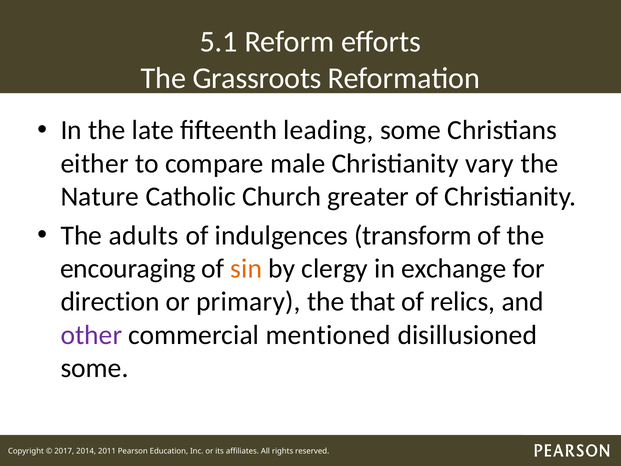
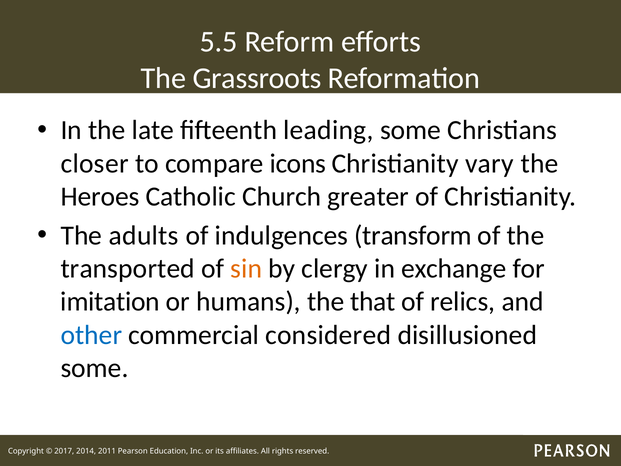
5.1: 5.1 -> 5.5
either: either -> closer
male: male -> icons
Nature: Nature -> Heroes
encouraging: encouraging -> transported
direction: direction -> imitation
primary: primary -> humans
other colour: purple -> blue
mentioned: mentioned -> considered
